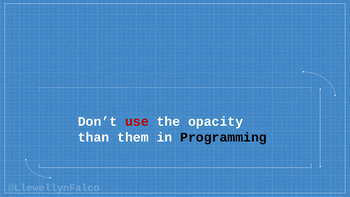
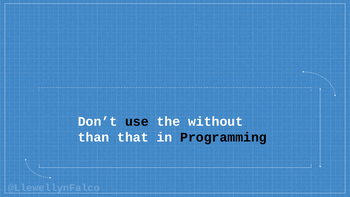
use colour: red -> black
opacity: opacity -> without
them: them -> that
